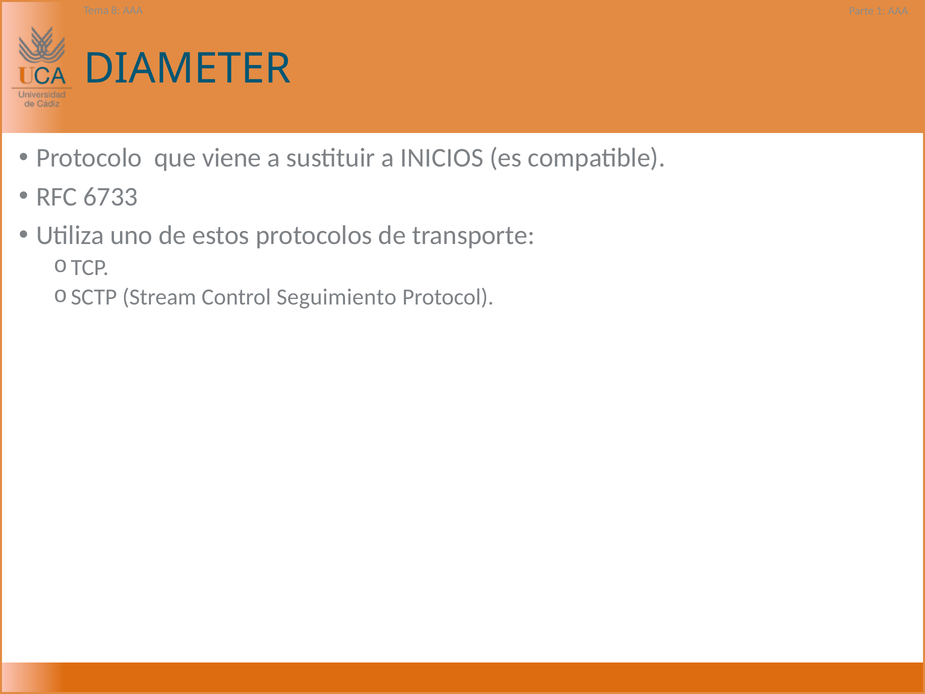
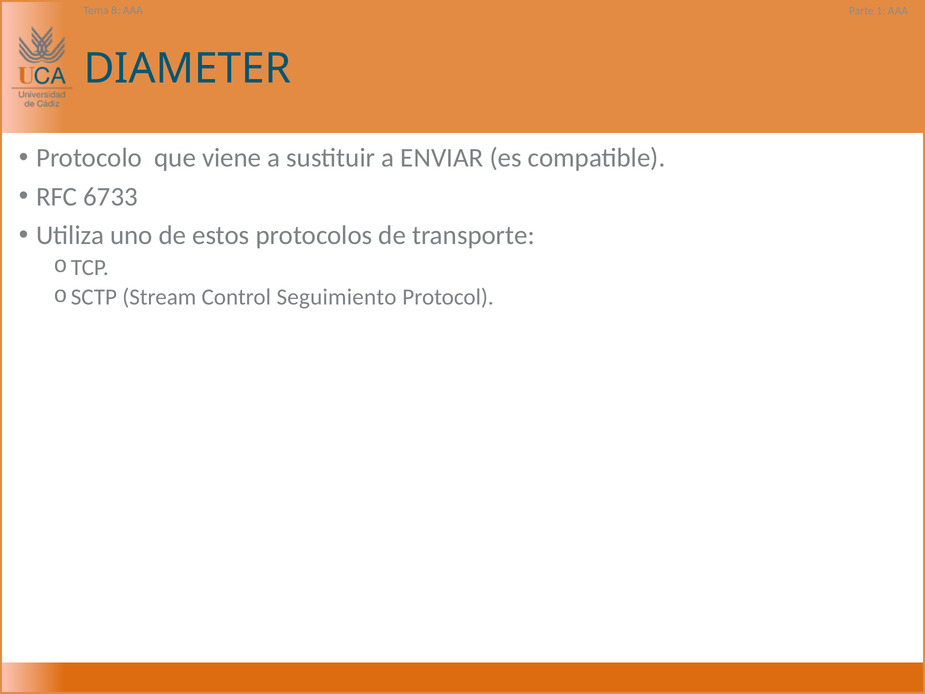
INICIOS: INICIOS -> ENVIAR
